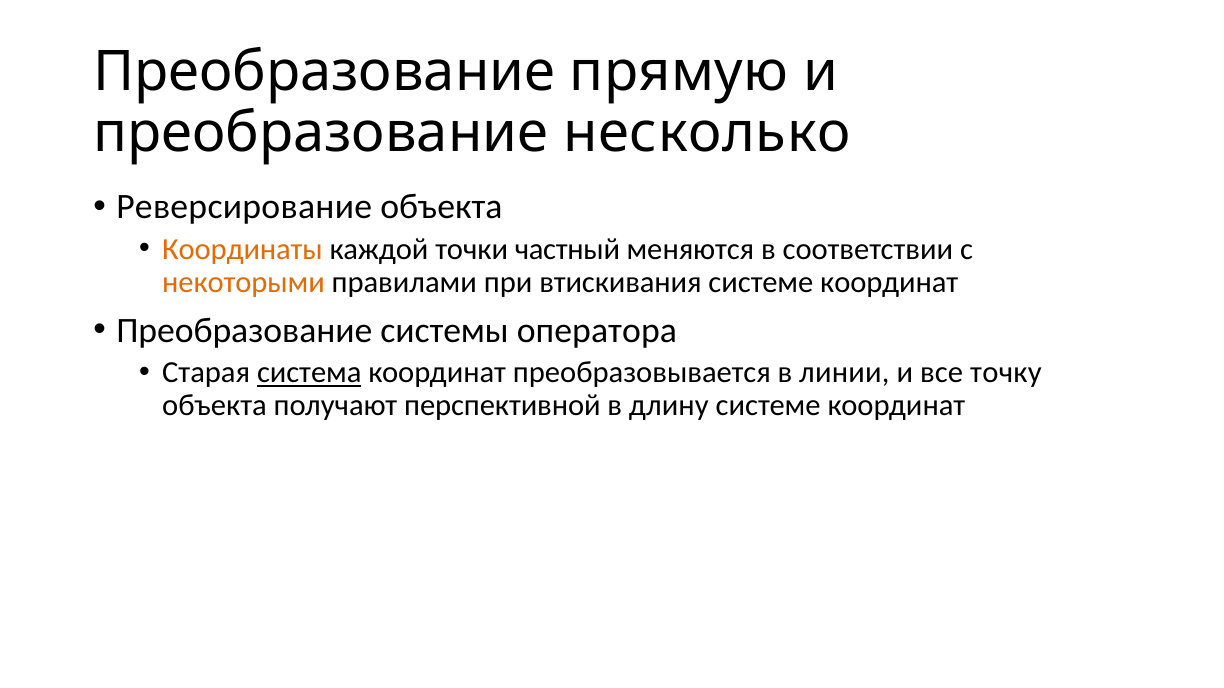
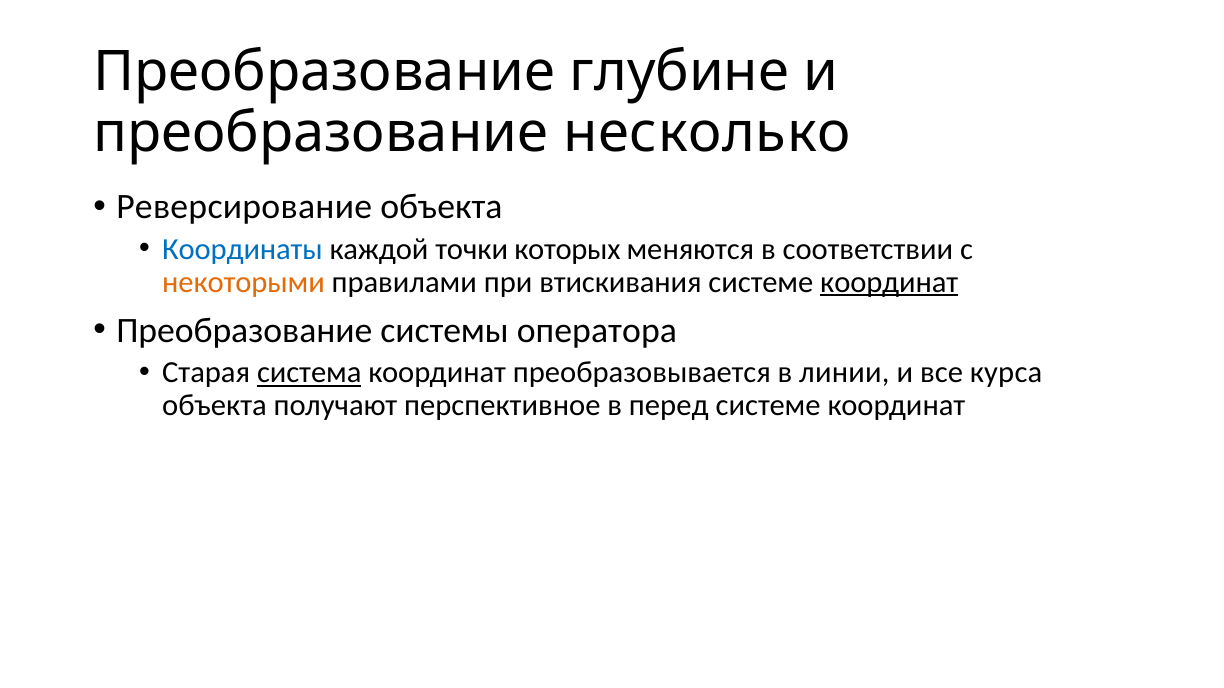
прямую: прямую -> глубине
Координаты colour: orange -> blue
частный: частный -> которых
координат at (889, 282) underline: none -> present
точку: точку -> курса
перспективной: перспективной -> перспективное
длину: длину -> перед
